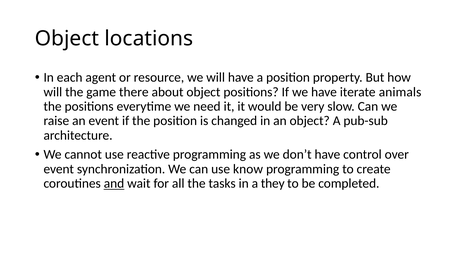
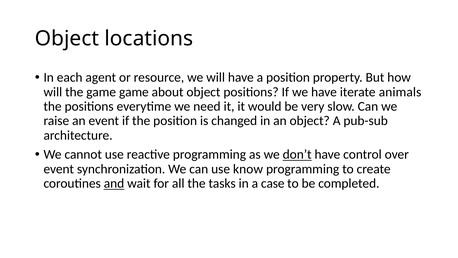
game there: there -> game
don’t underline: none -> present
they: they -> case
